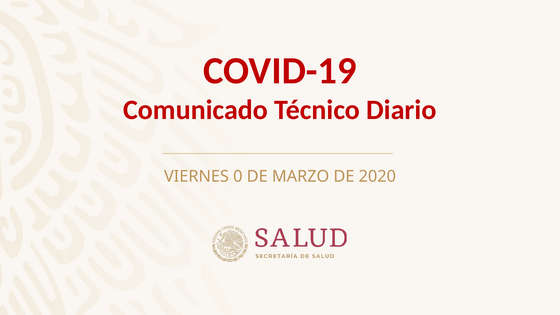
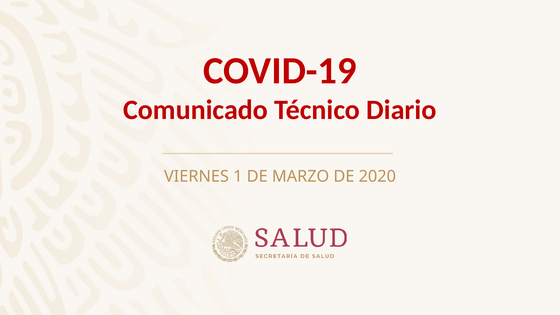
0: 0 -> 1
